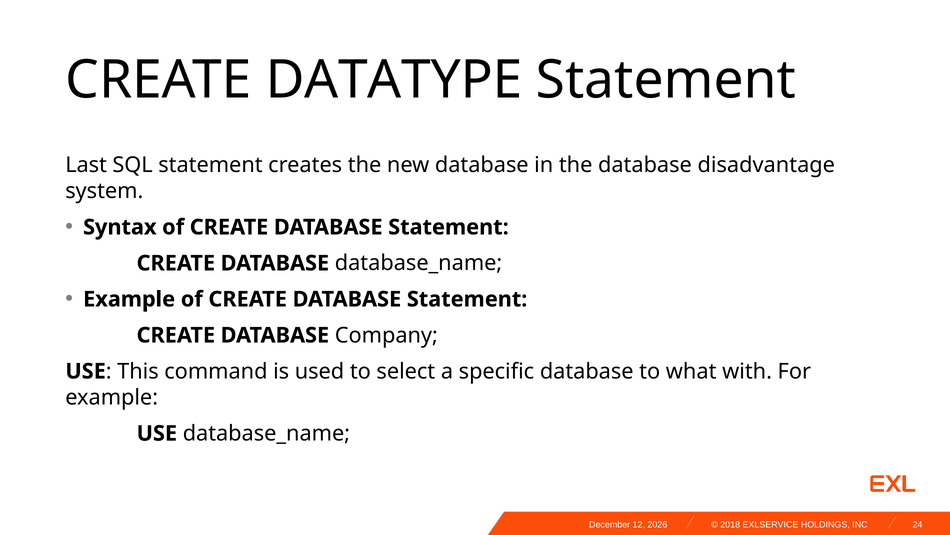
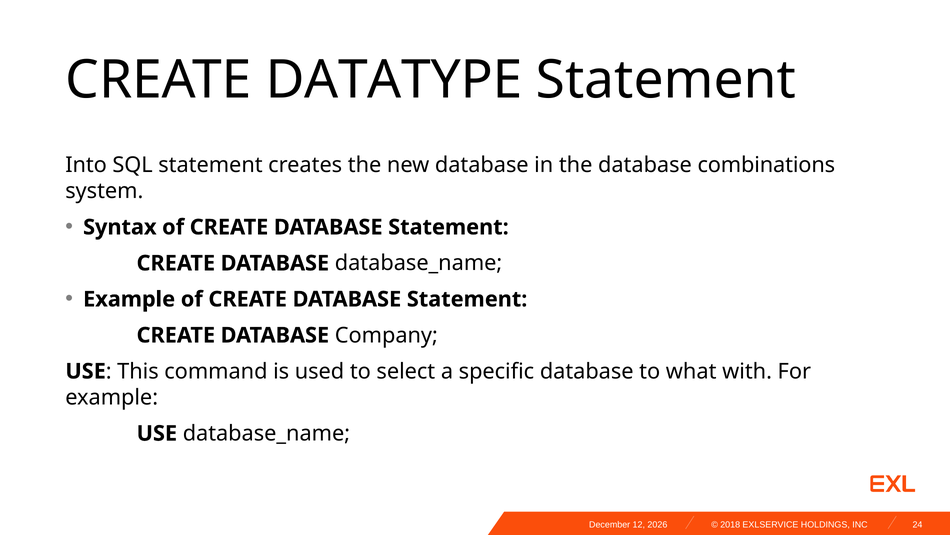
Last: Last -> Into
disadvantage: disadvantage -> combinations
